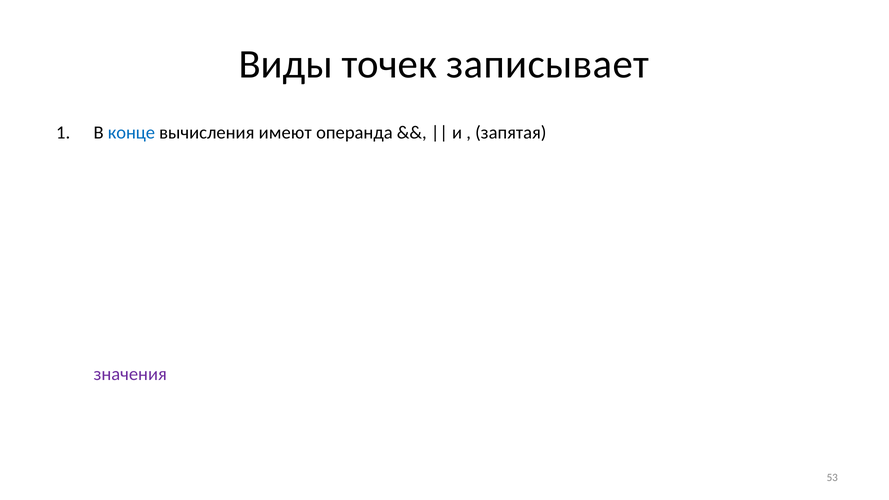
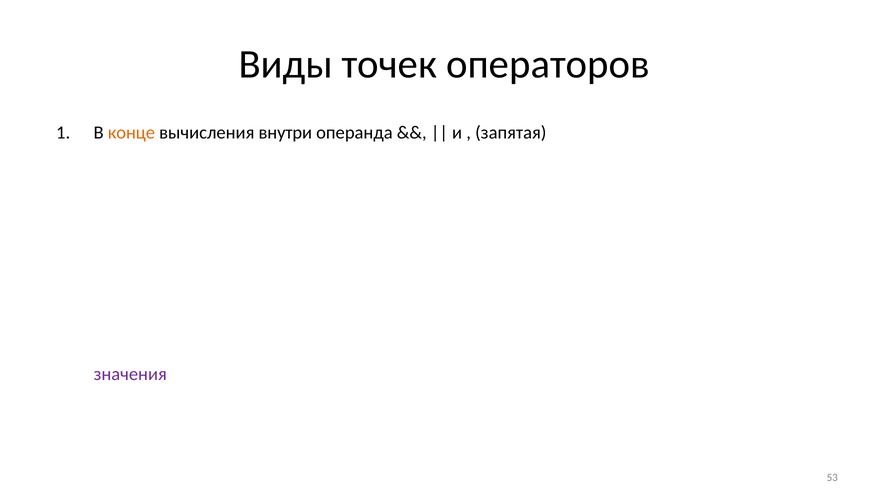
записывает: записывает -> операторов
конце at (131, 132) colour: blue -> orange
имеют: имеют -> внутри
